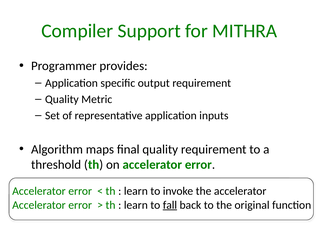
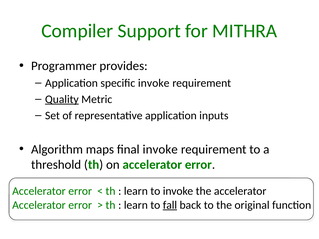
specific output: output -> invoke
Quality at (62, 99) underline: none -> present
final quality: quality -> invoke
